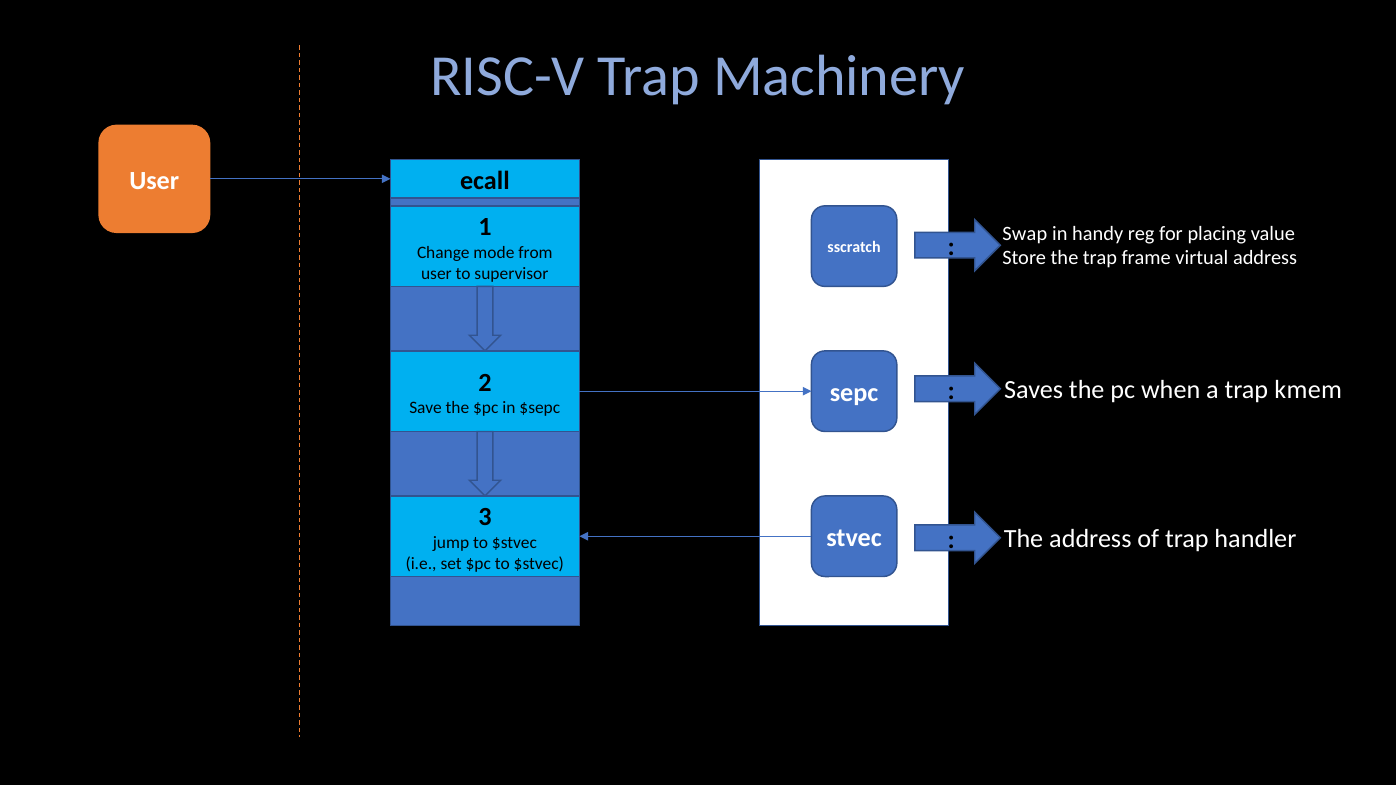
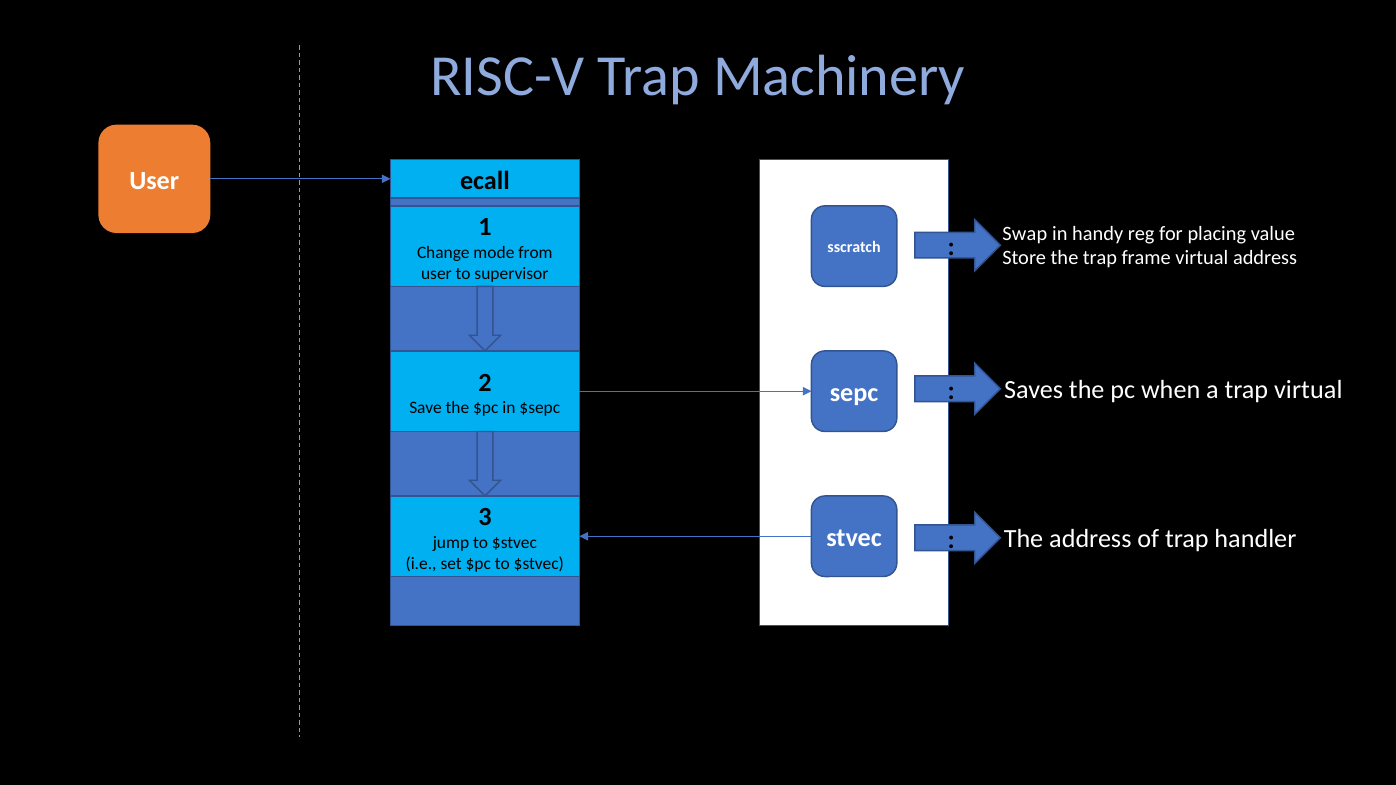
trap kmem: kmem -> virtual
